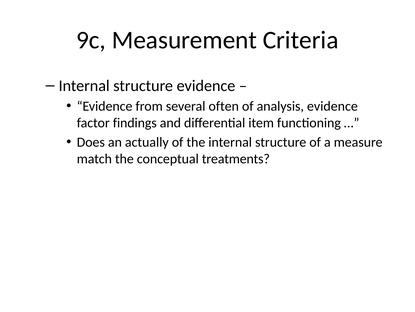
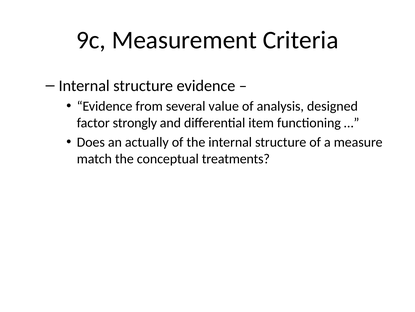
often: often -> value
analysis evidence: evidence -> designed
findings: findings -> strongly
